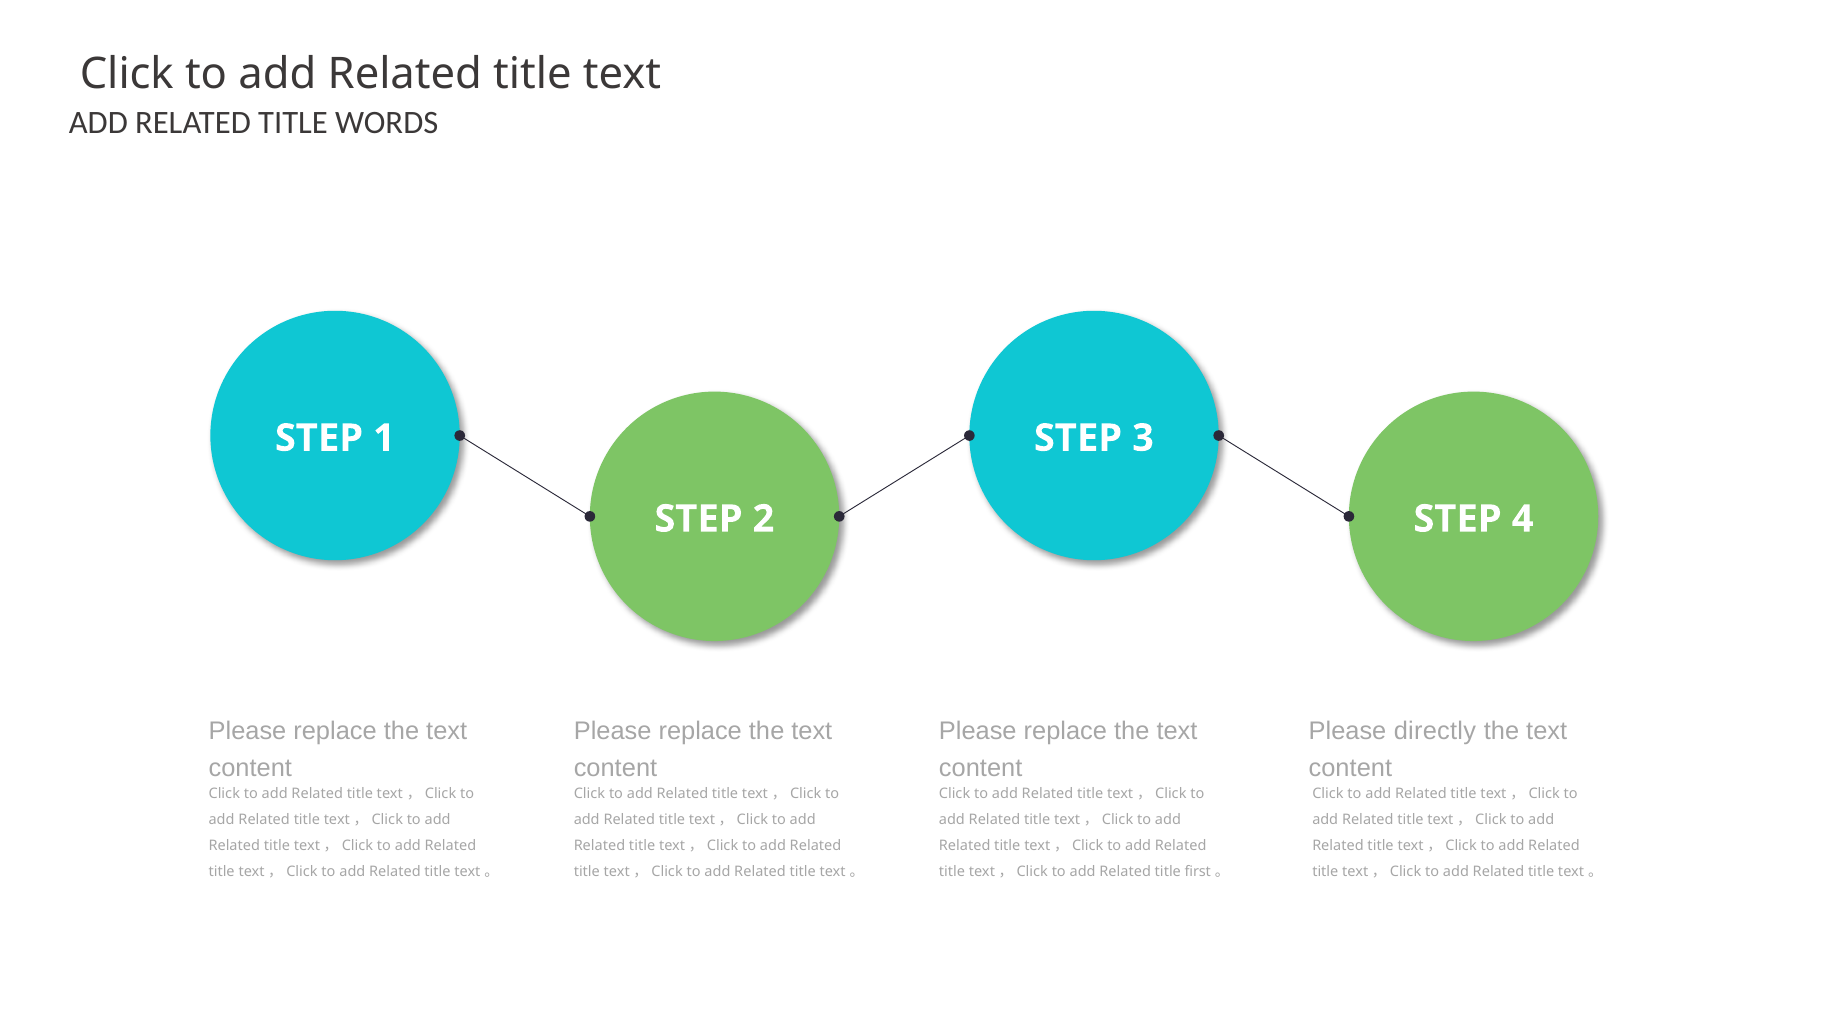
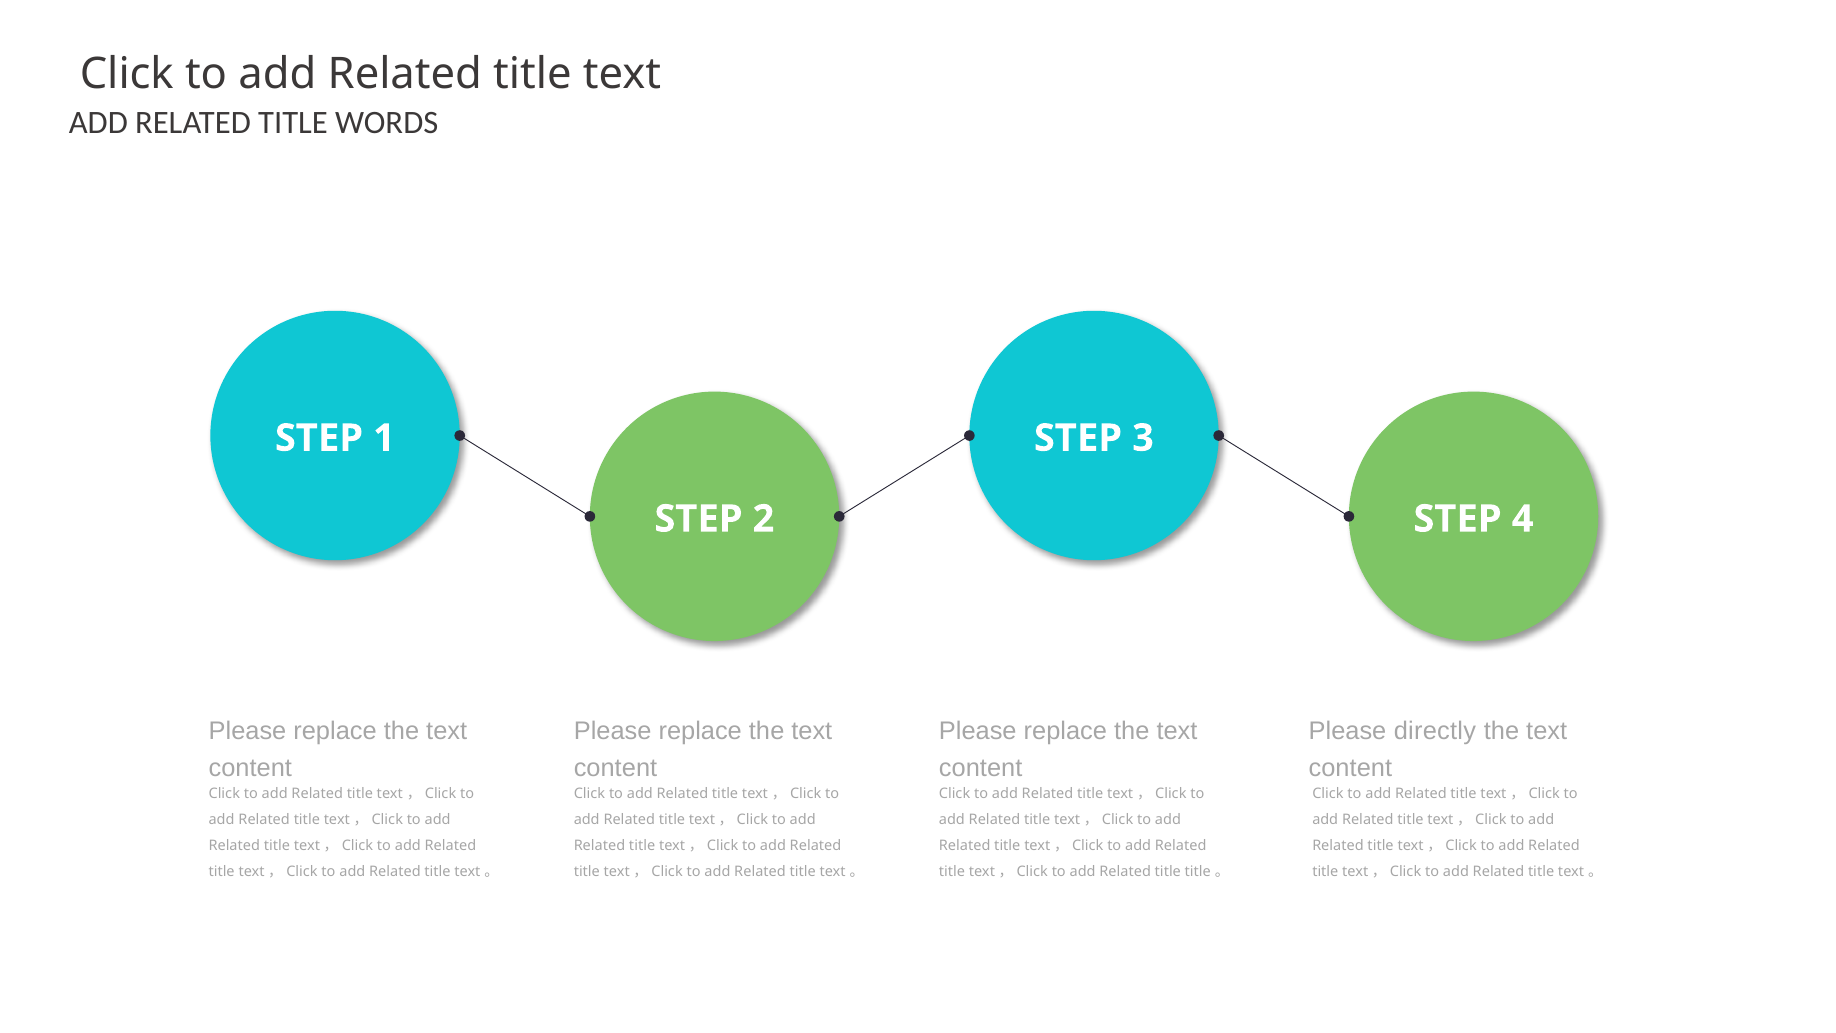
title first: first -> title
